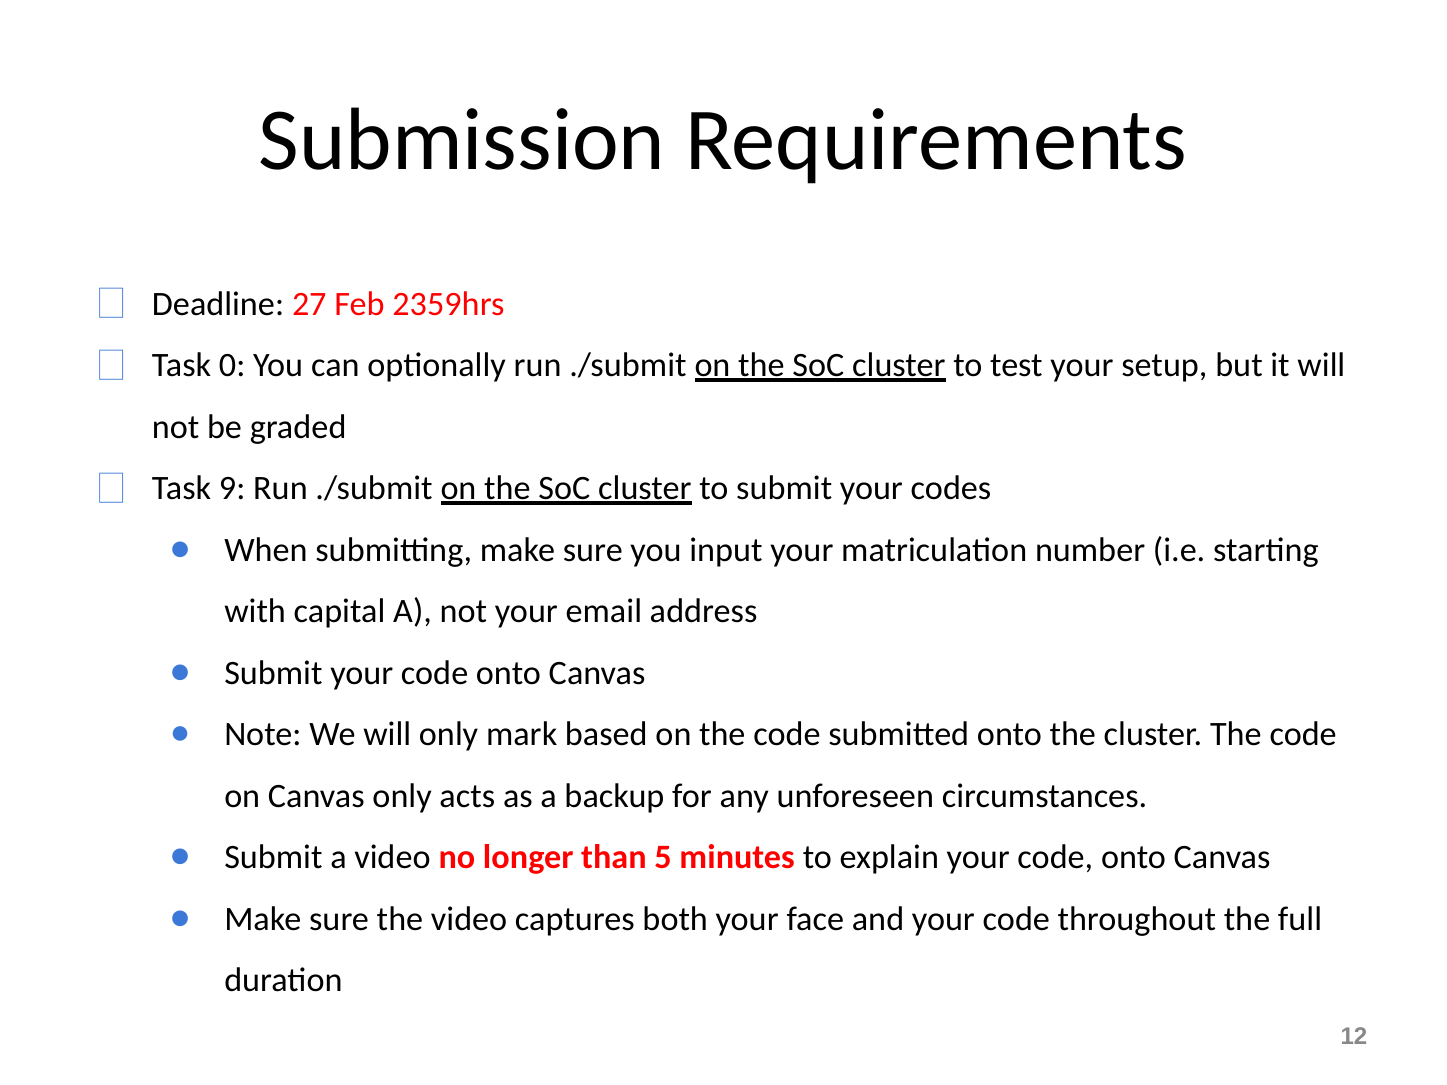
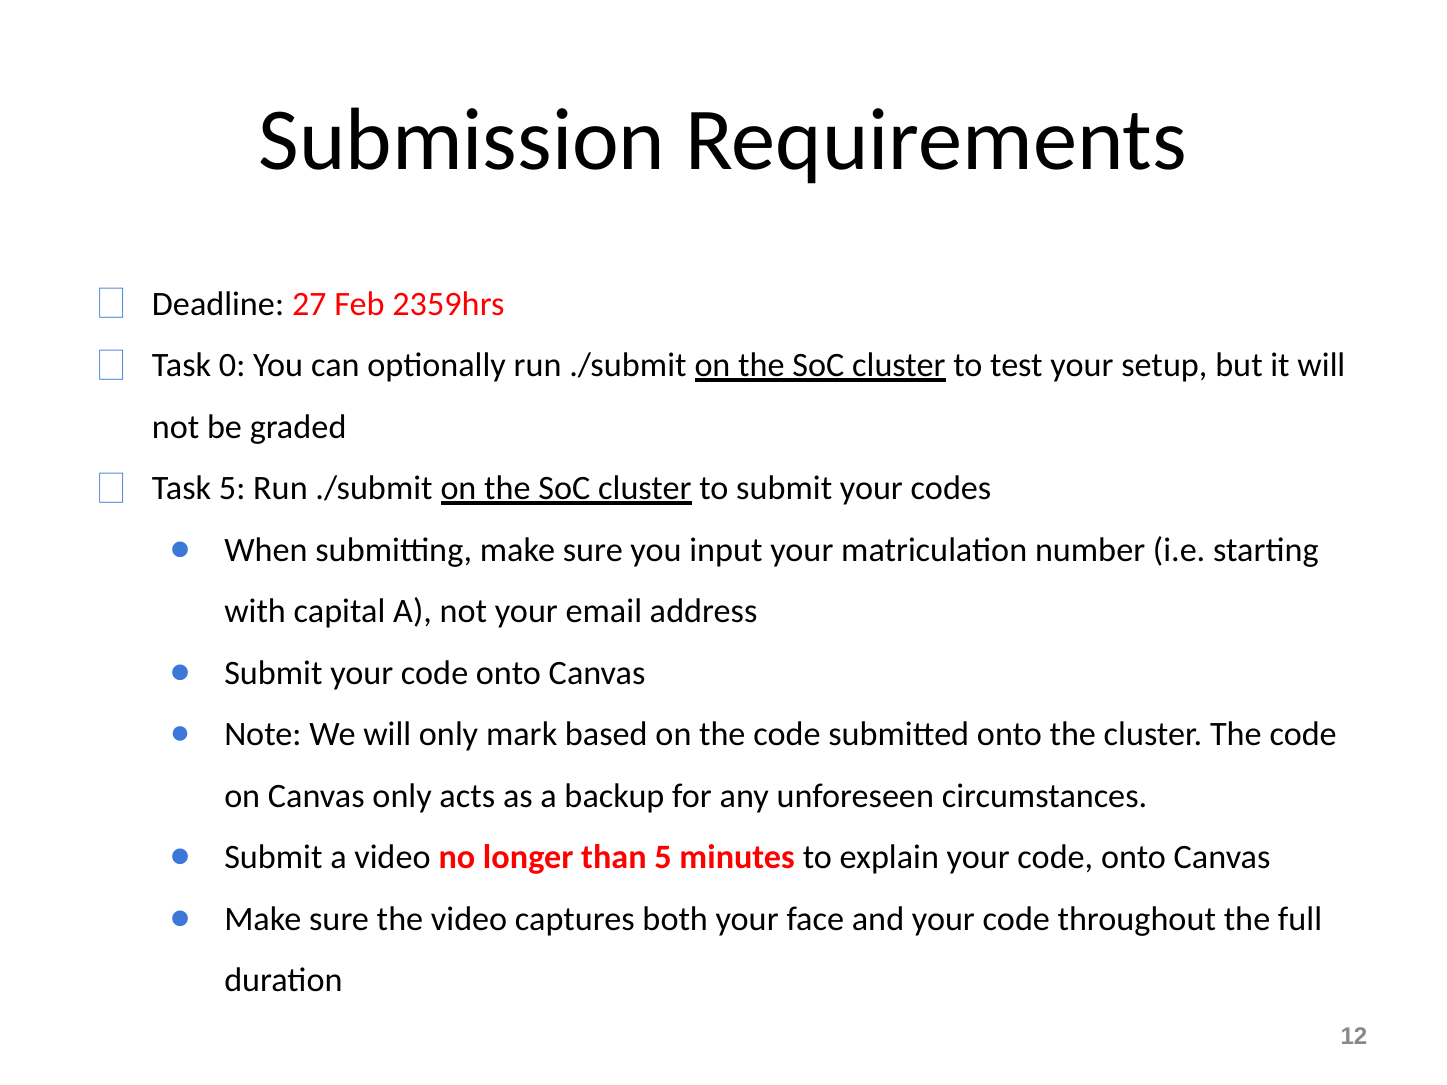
Task 9: 9 -> 5
